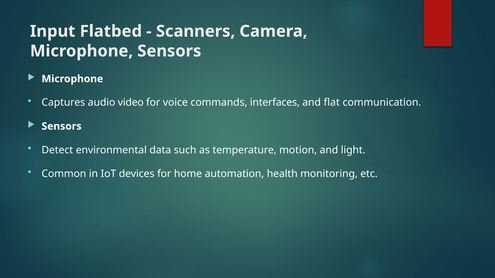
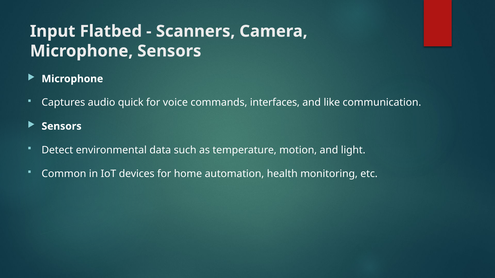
video: video -> quick
flat: flat -> like
